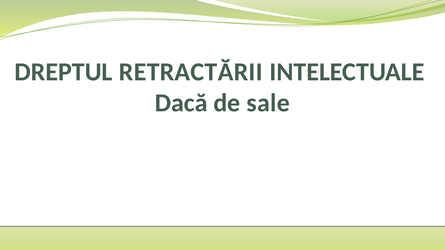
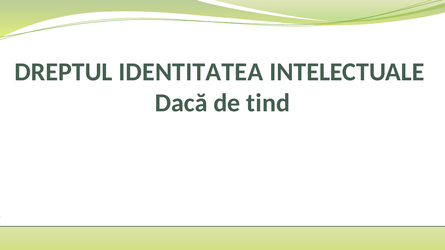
RETRACTĂRII: RETRACTĂRII -> IDENTITATEA
sale: sale -> tind
